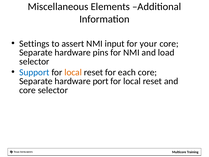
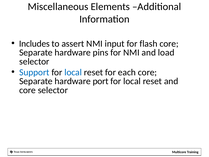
Settings: Settings -> Includes
your: your -> flash
local at (73, 72) colour: orange -> blue
